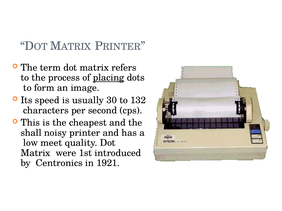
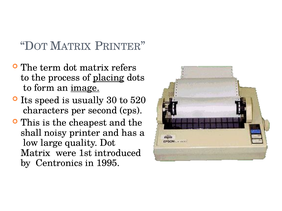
image underline: none -> present
132: 132 -> 520
meet: meet -> large
1921: 1921 -> 1995
